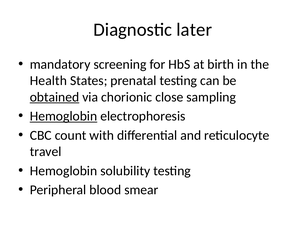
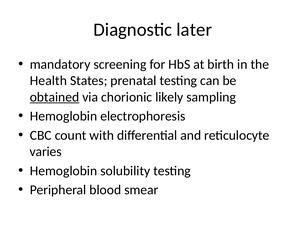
close: close -> likely
Hemoglobin at (64, 116) underline: present -> none
travel: travel -> varies
